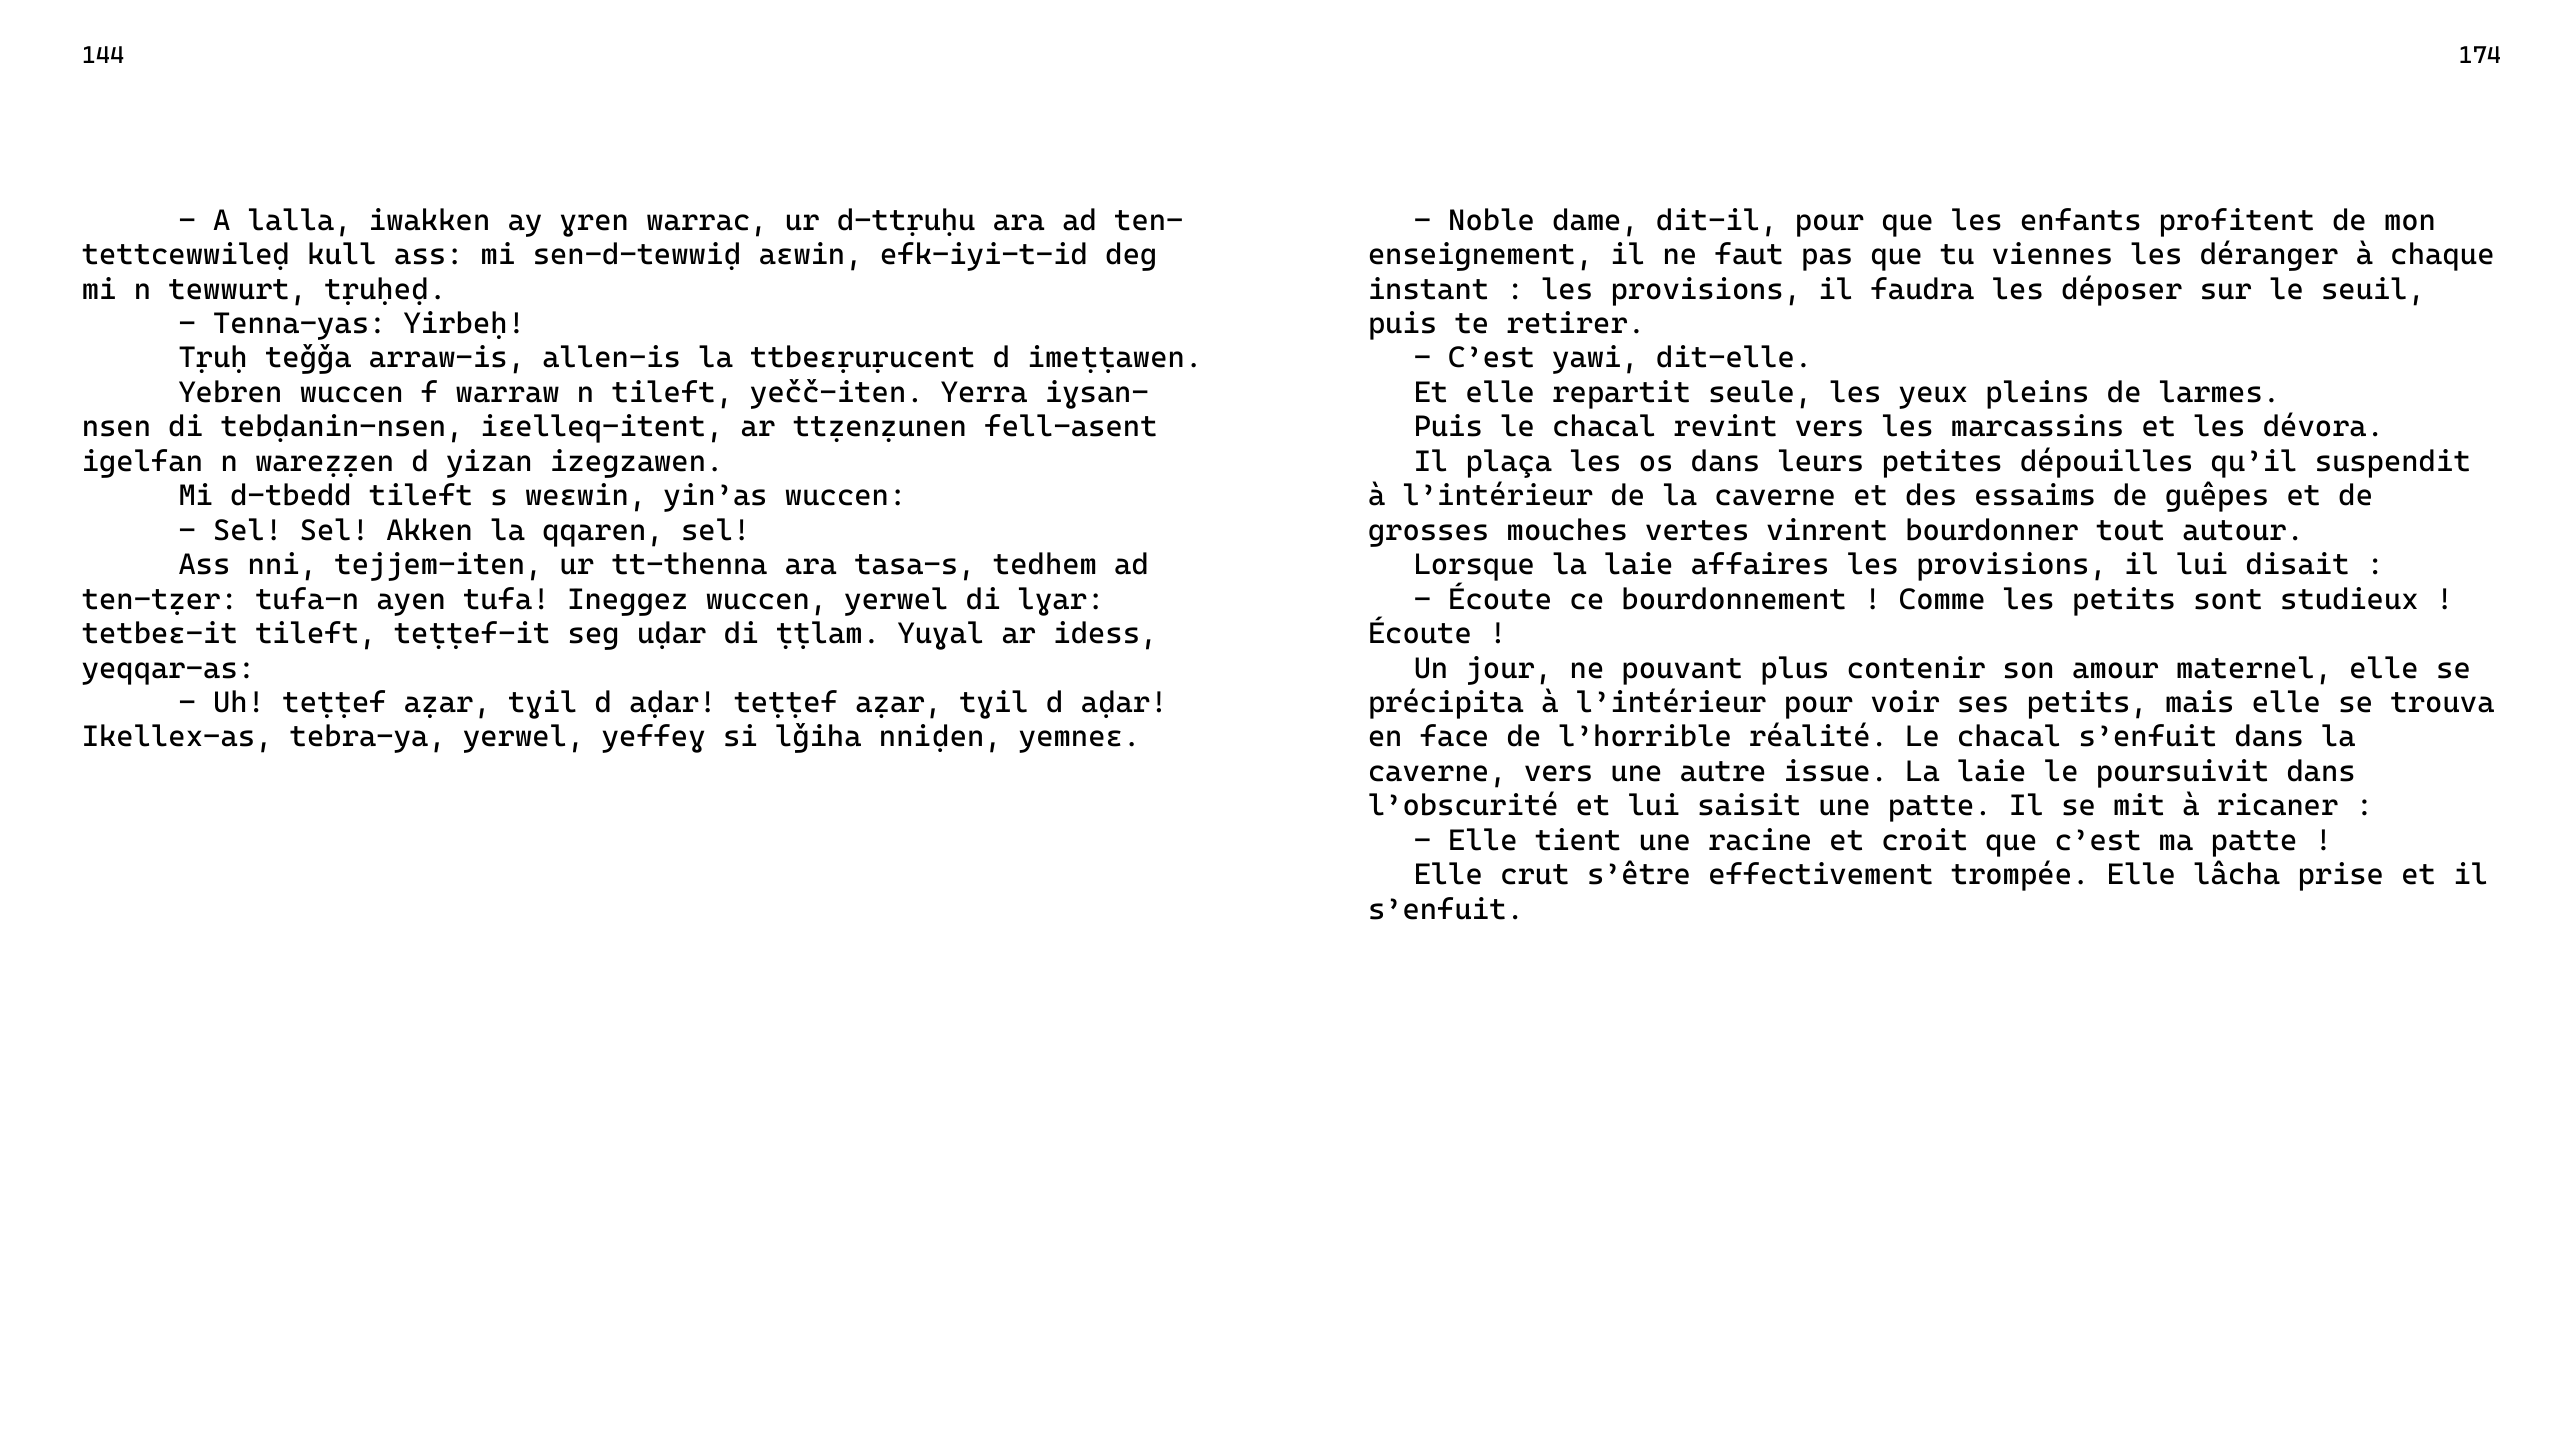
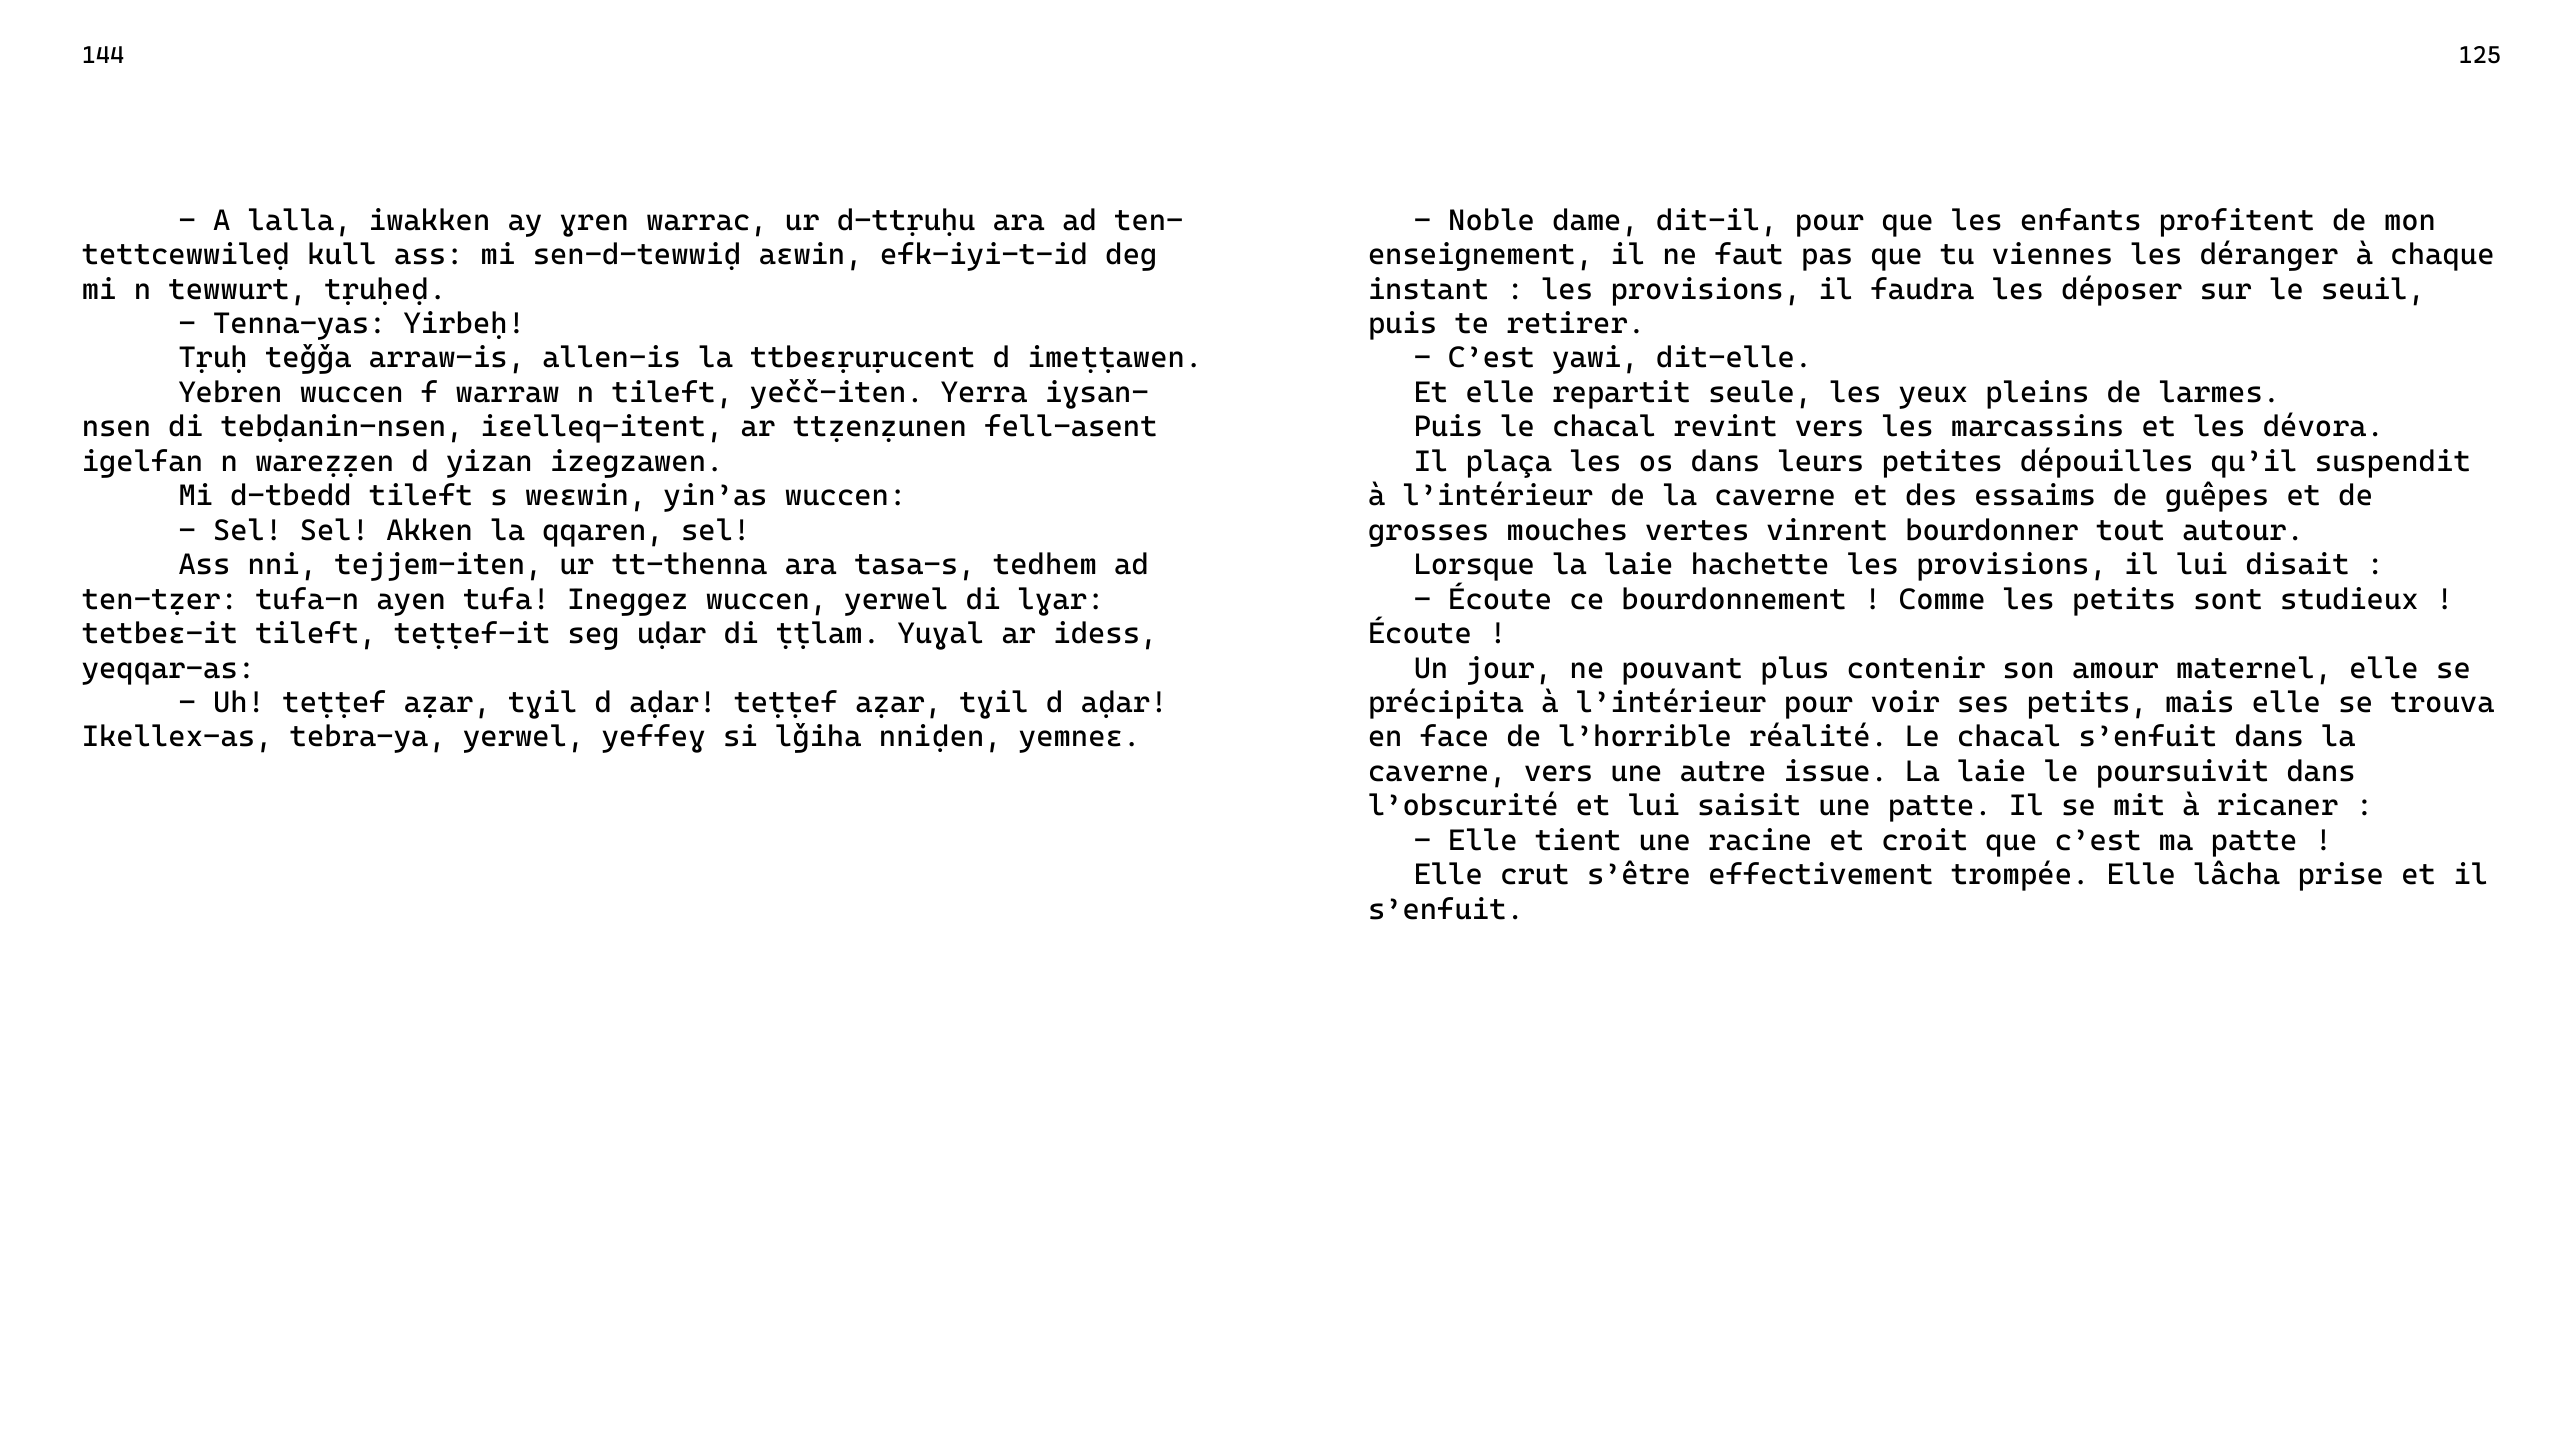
174: 174 -> 125
affaires: affaires -> hachette
